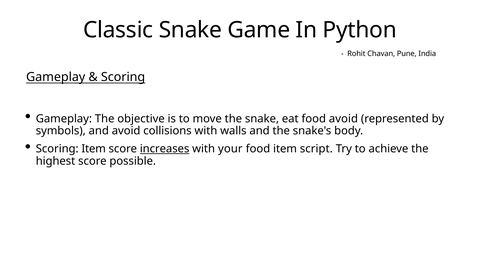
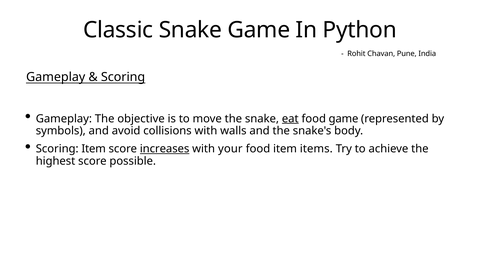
eat underline: none -> present
food avoid: avoid -> game
script: script -> items
